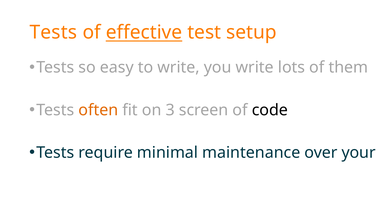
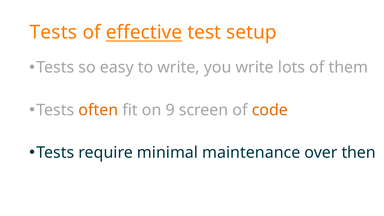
3: 3 -> 9
code colour: black -> orange
your: your -> then
